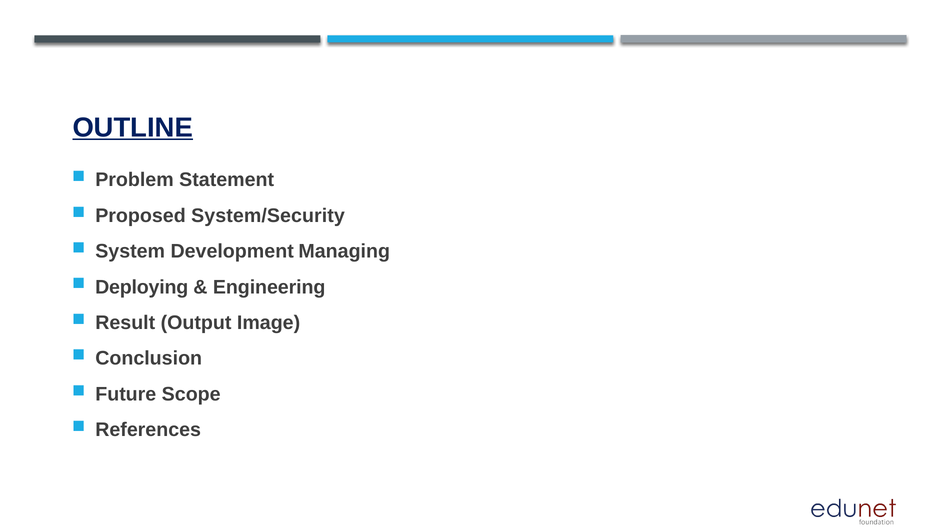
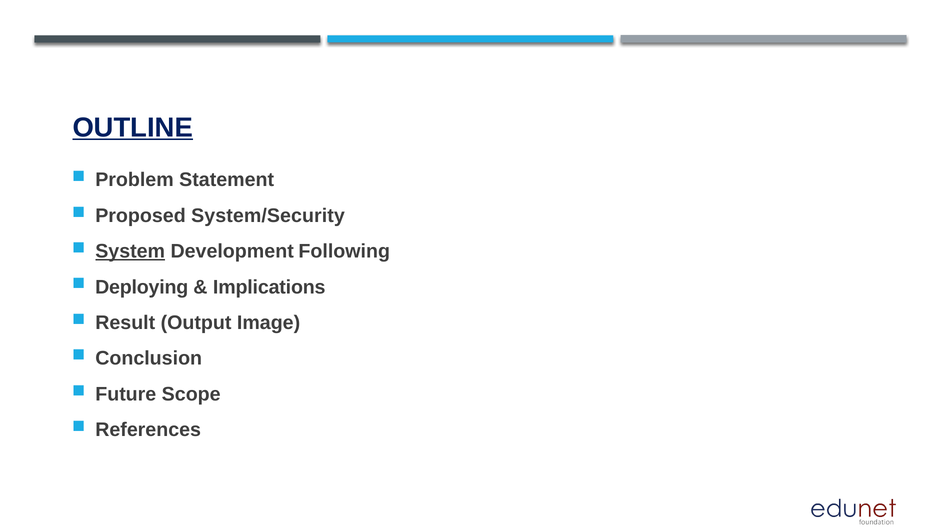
System underline: none -> present
Managing: Managing -> Following
Engineering: Engineering -> Implications
